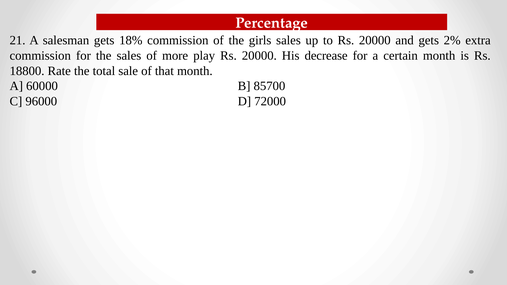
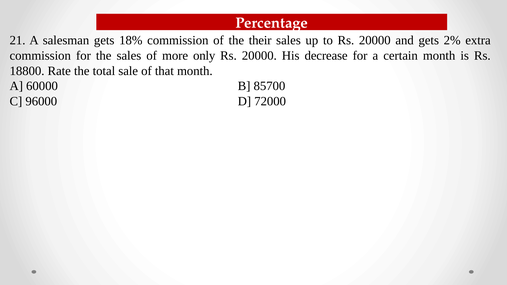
girls: girls -> their
play: play -> only
